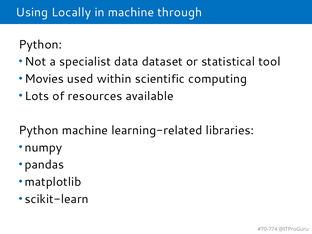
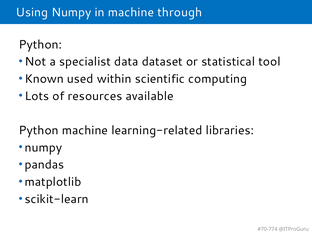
Using Locally: Locally -> Numpy
Movies: Movies -> Known
